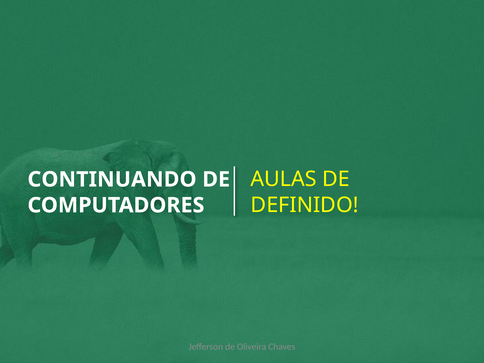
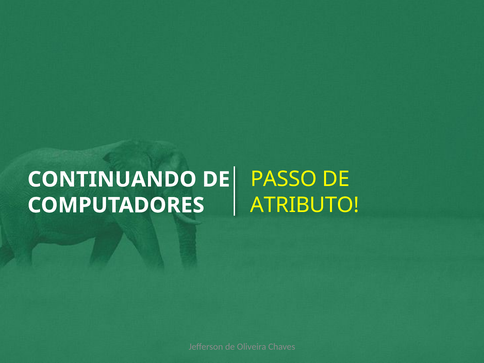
AULAS: AULAS -> PASSO
DEFINIDO: DEFINIDO -> ATRIBUTO
